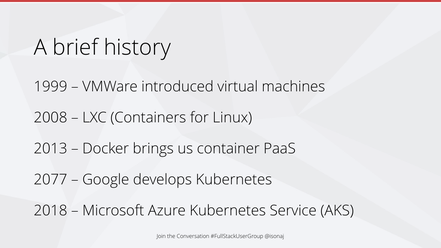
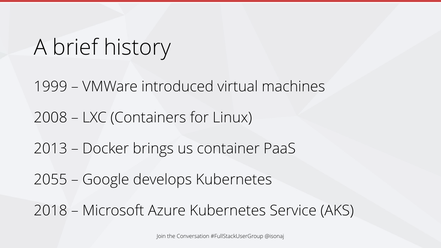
2077: 2077 -> 2055
